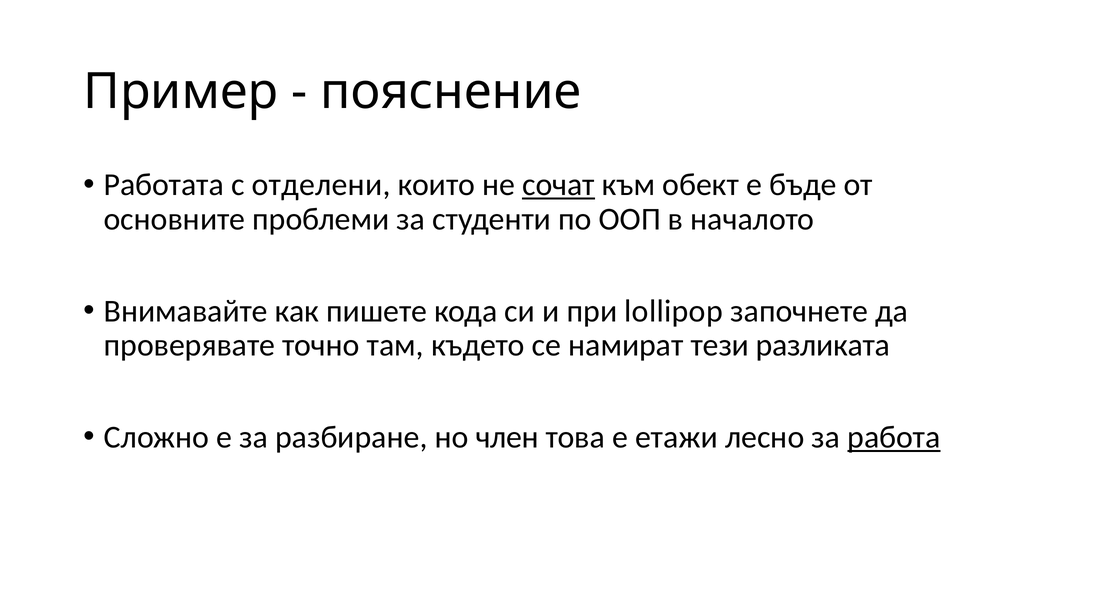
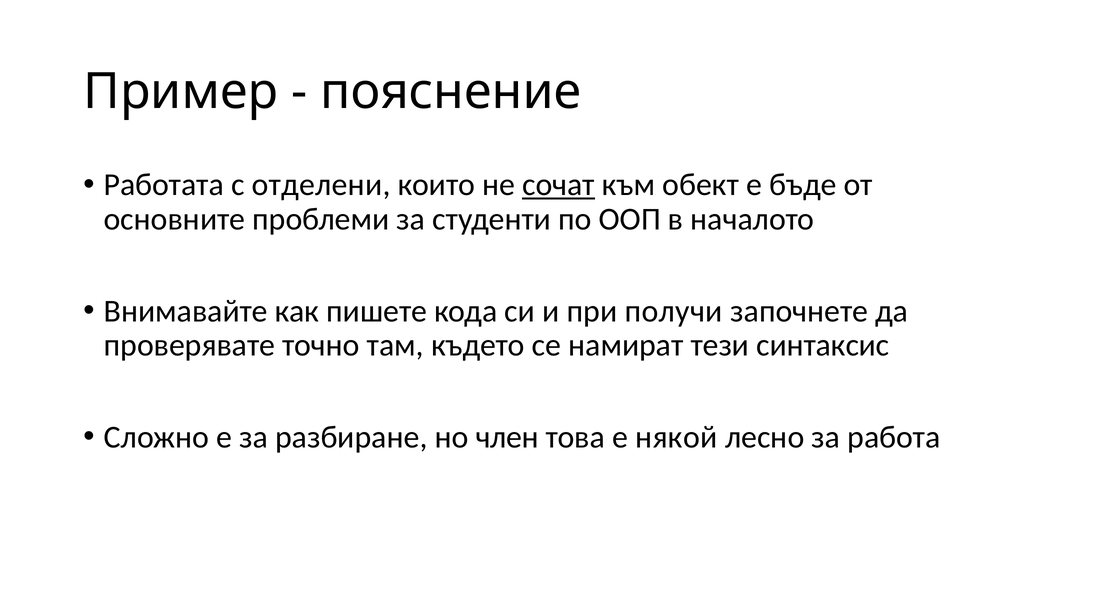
lollipop: lollipop -> получи
разликата: разликата -> синтаксис
етажи: етажи -> някой
работа underline: present -> none
